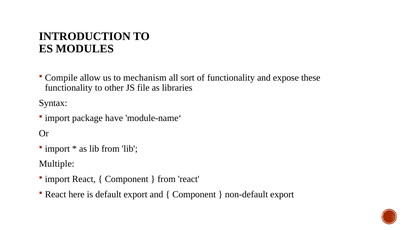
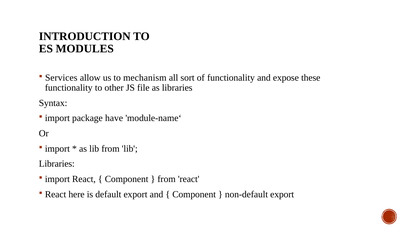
Compile: Compile -> Services
Multiple at (57, 163): Multiple -> Libraries
